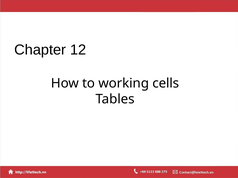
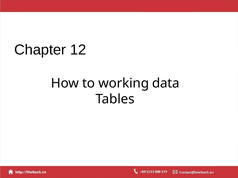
cells: cells -> data
